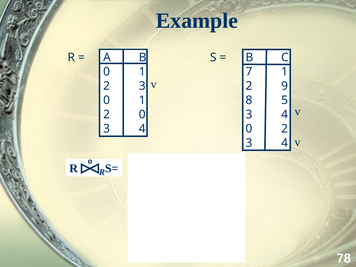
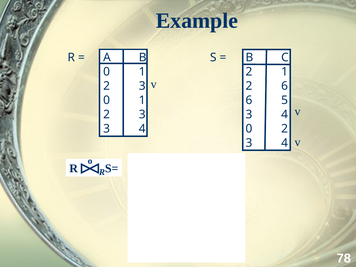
0 1 7: 7 -> 2
2 9: 9 -> 6
1 8: 8 -> 6
0 at (142, 114): 0 -> 3
